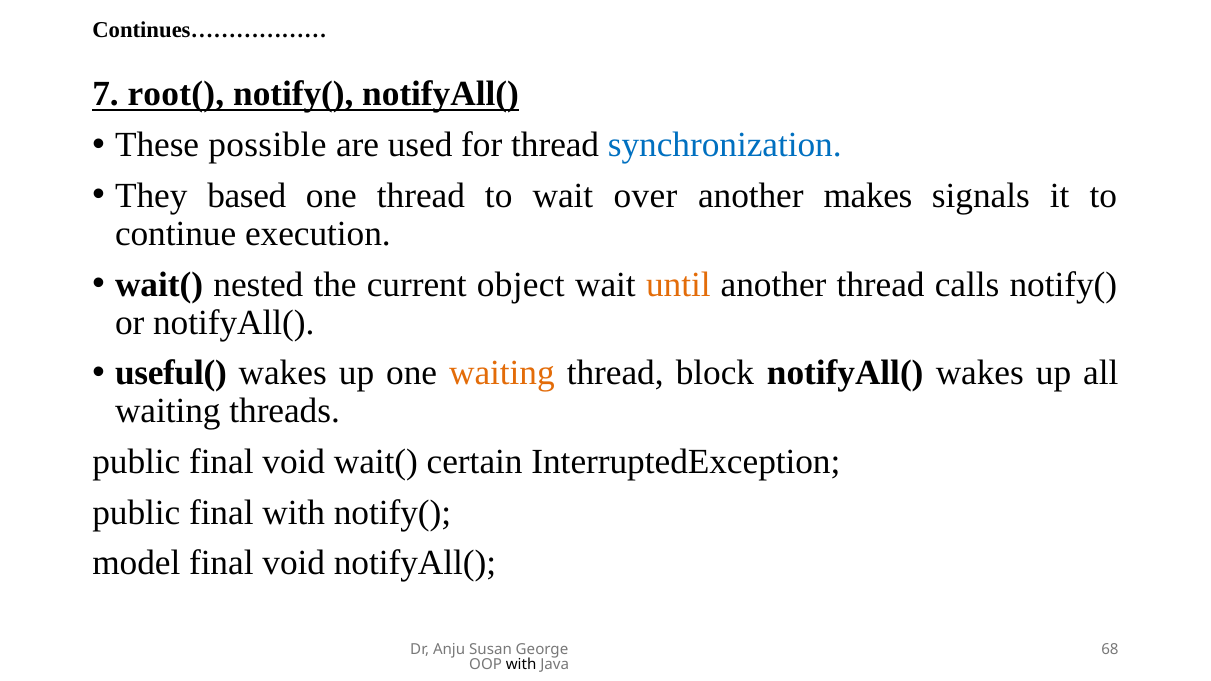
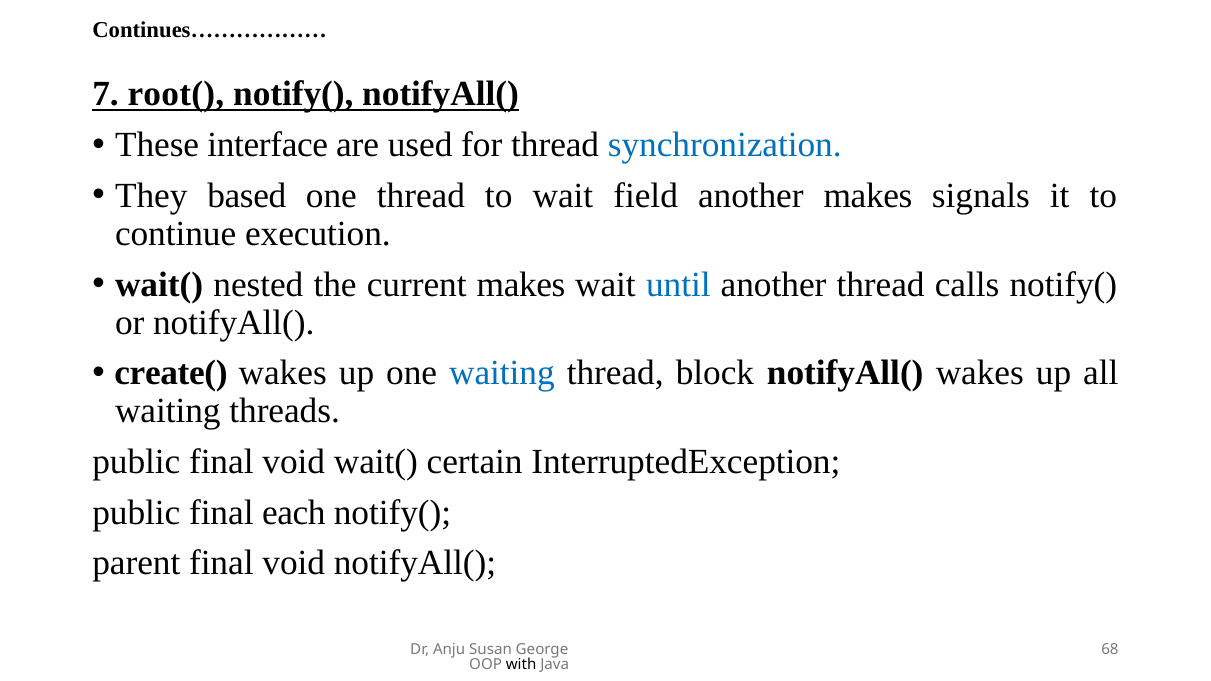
possible: possible -> interface
over: over -> field
current object: object -> makes
until colour: orange -> blue
useful(: useful( -> create(
waiting at (502, 373) colour: orange -> blue
final with: with -> each
model: model -> parent
